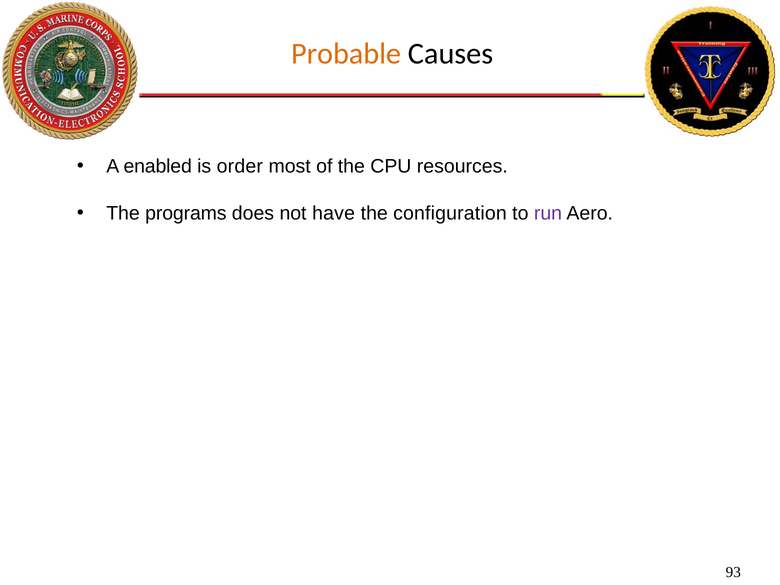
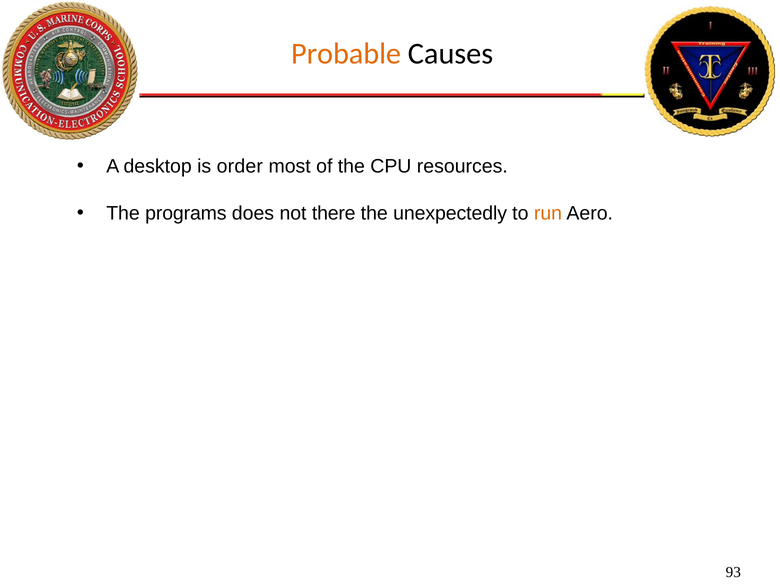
enabled: enabled -> desktop
have: have -> there
configuration: configuration -> unexpectedly
run colour: purple -> orange
